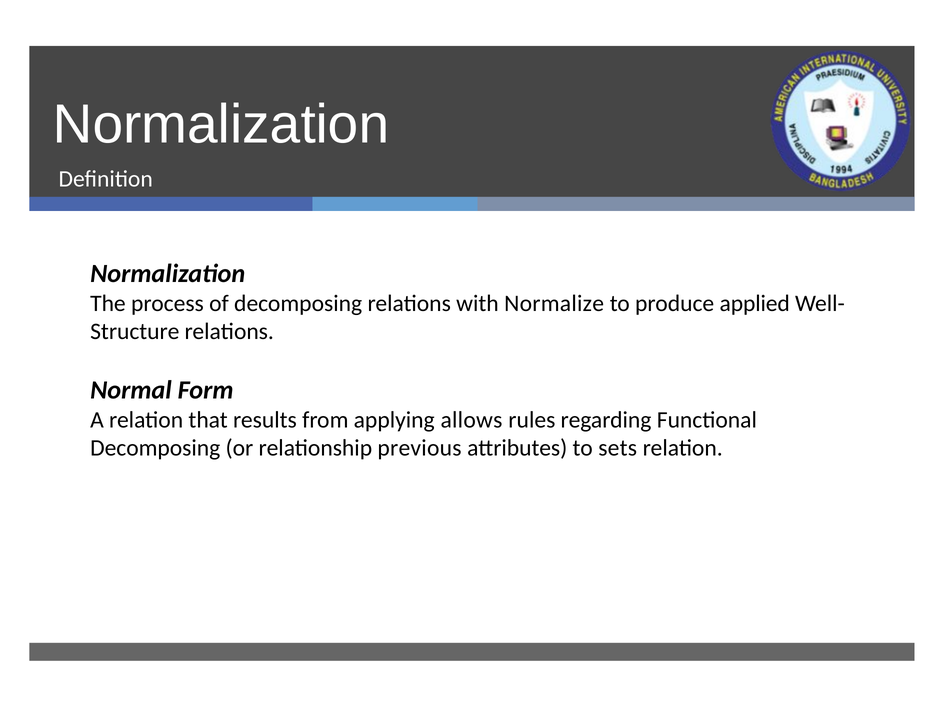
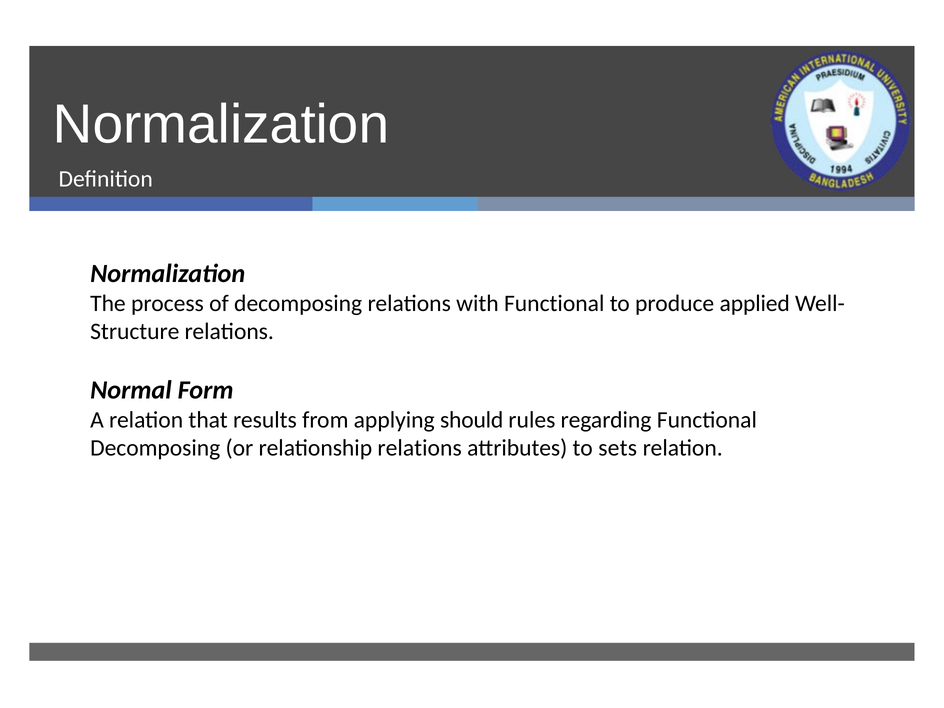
with Normalize: Normalize -> Functional
allows: allows -> should
relationship previous: previous -> relations
